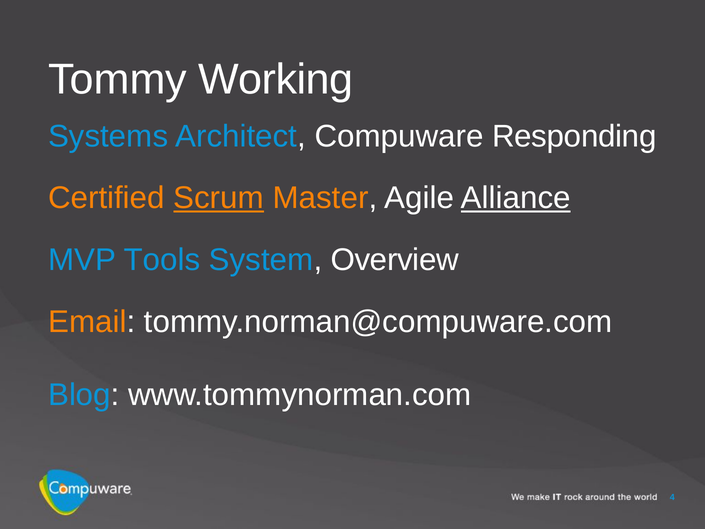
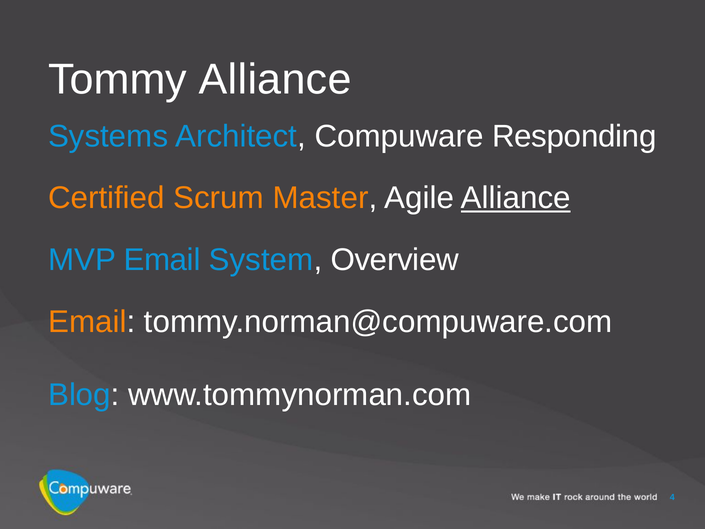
Tommy Working: Working -> Alliance
Scrum underline: present -> none
MVP Tools: Tools -> Email
